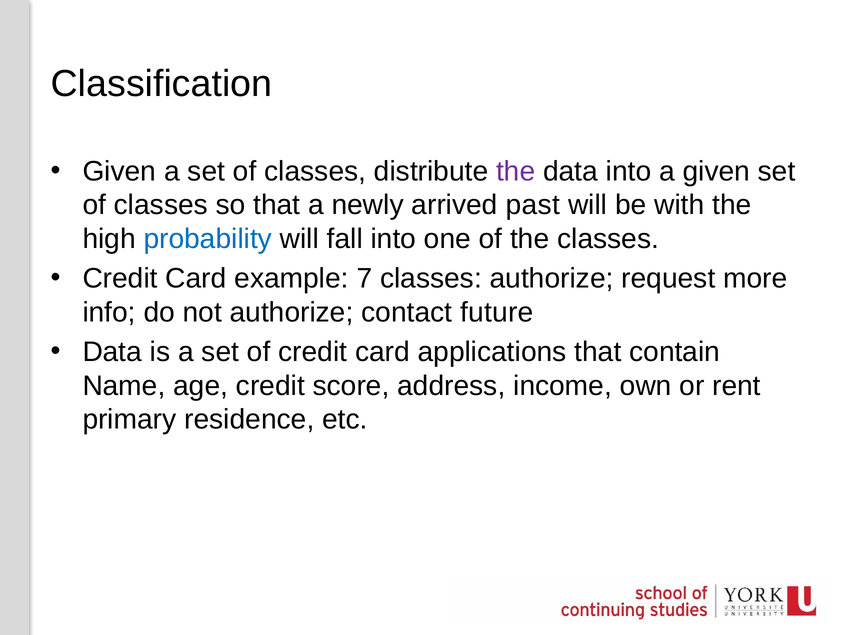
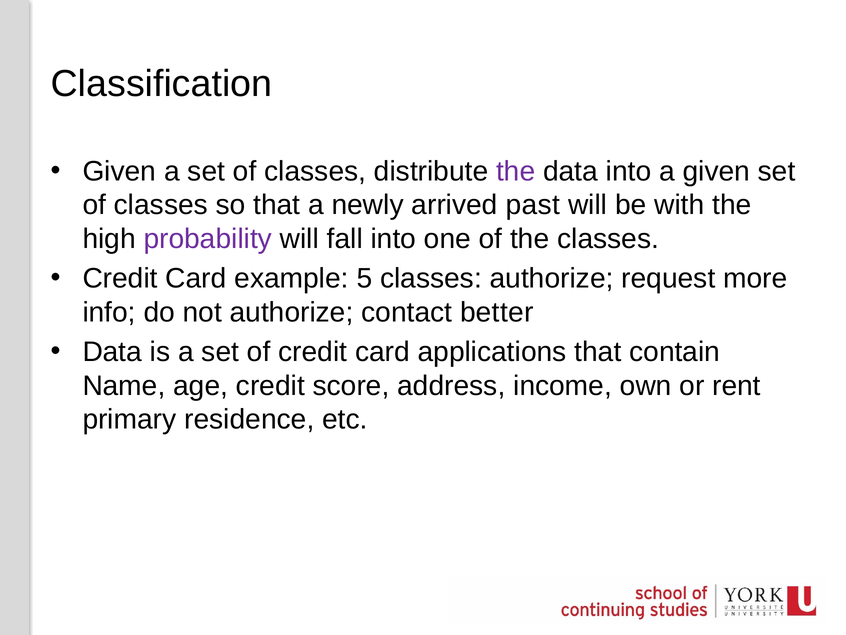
probability colour: blue -> purple
7: 7 -> 5
future: future -> better
